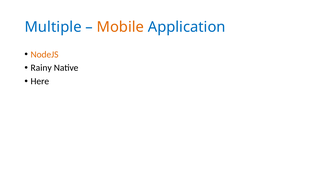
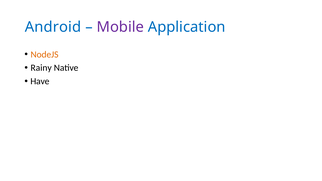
Multiple: Multiple -> Android
Mobile colour: orange -> purple
Here: Here -> Have
